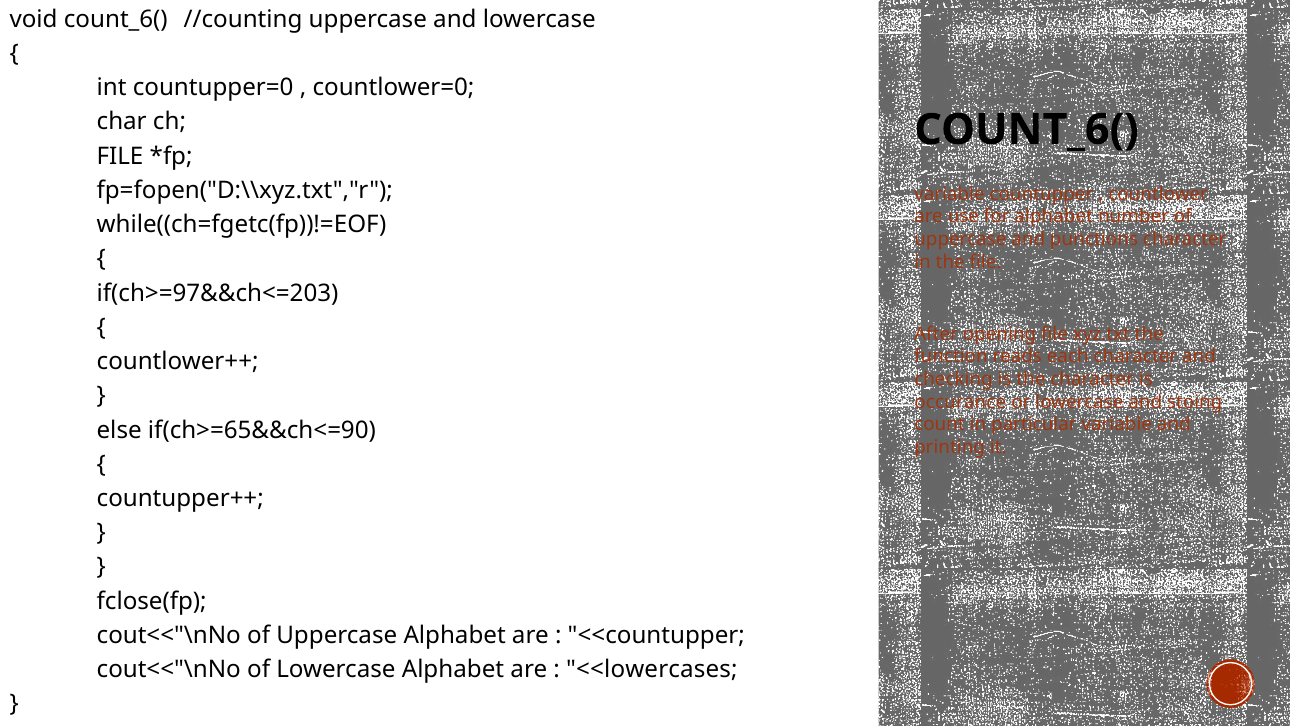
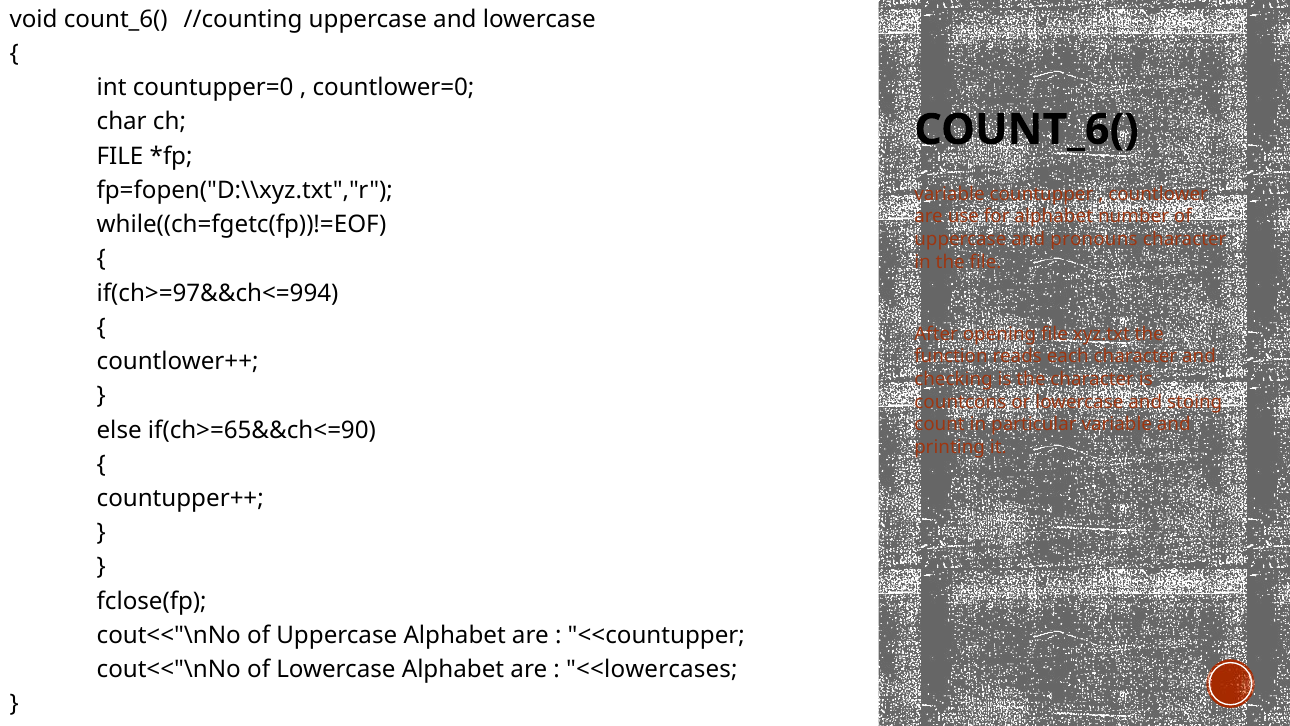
punctions: punctions -> pronouns
if(ch>=97&&ch<=203: if(ch>=97&&ch<=203 -> if(ch>=97&&ch<=994
occurance: occurance -> countcons
